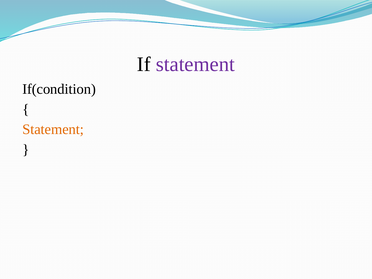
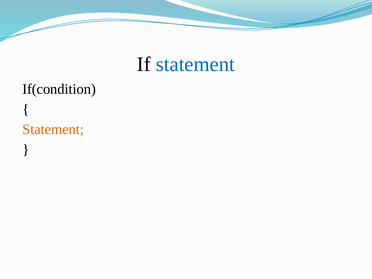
statement at (195, 64) colour: purple -> blue
